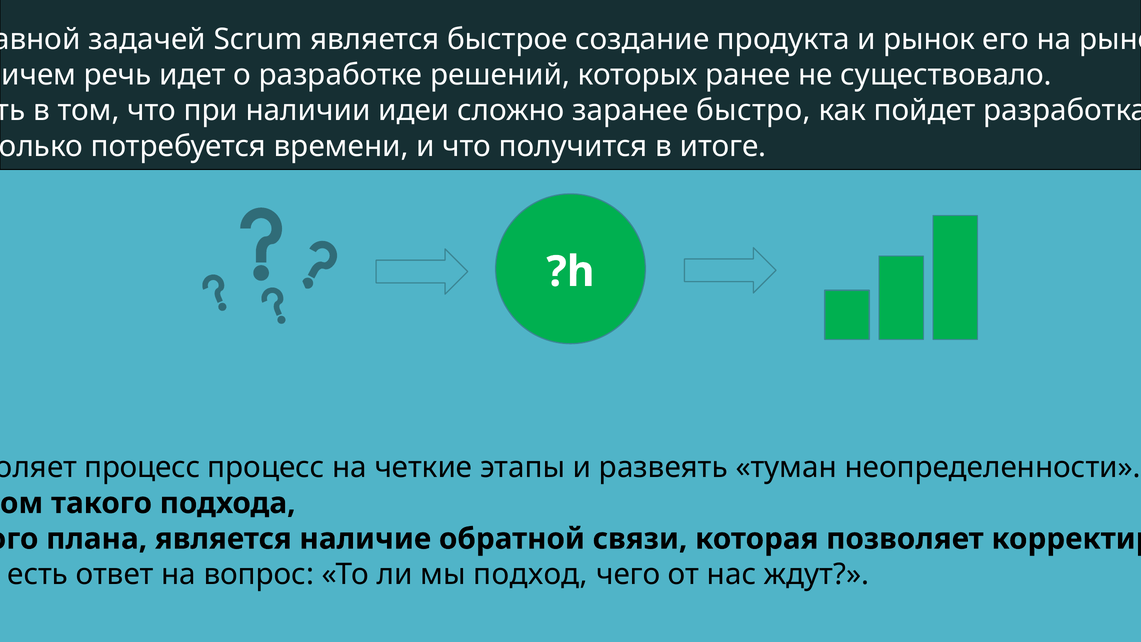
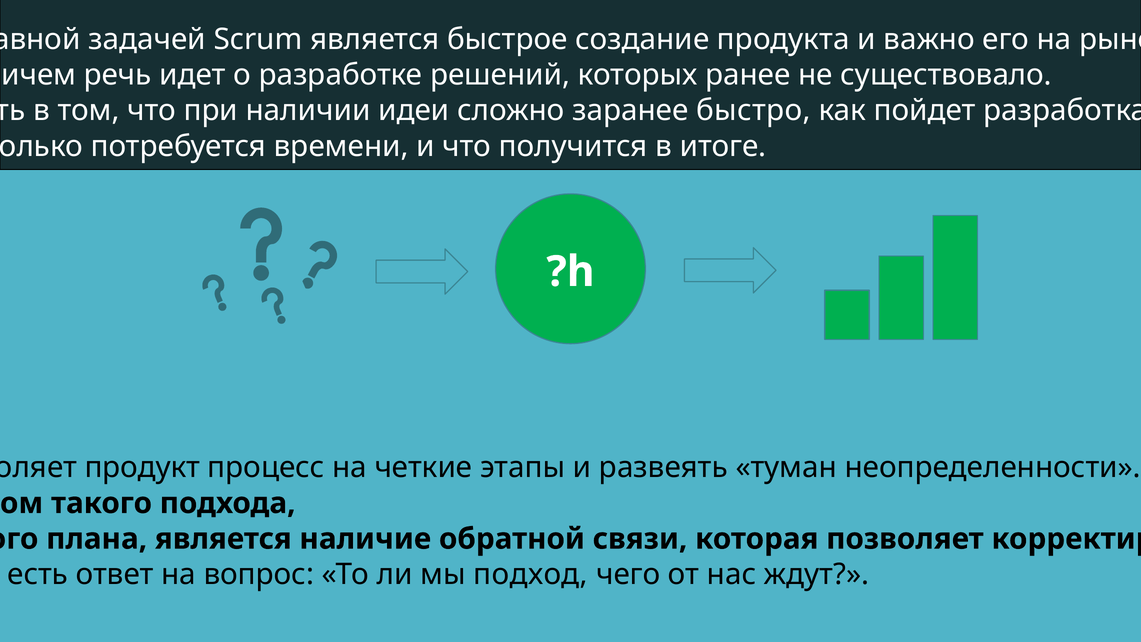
и рынок: рынок -> важно
процесс at (142, 467): процесс -> продукт
